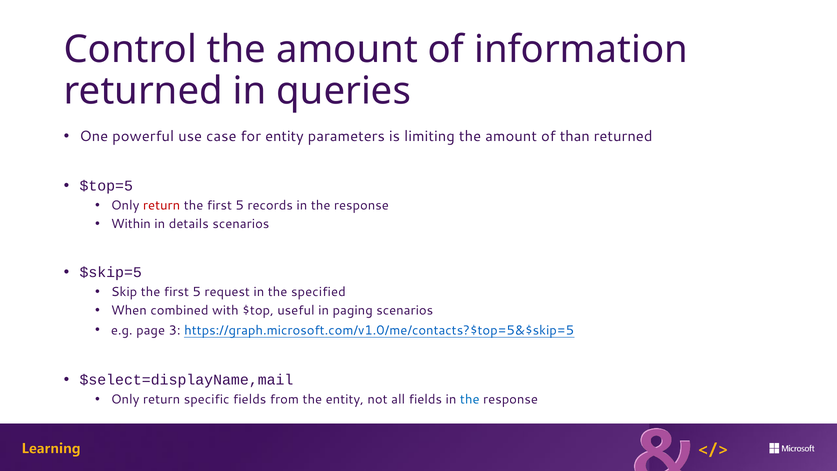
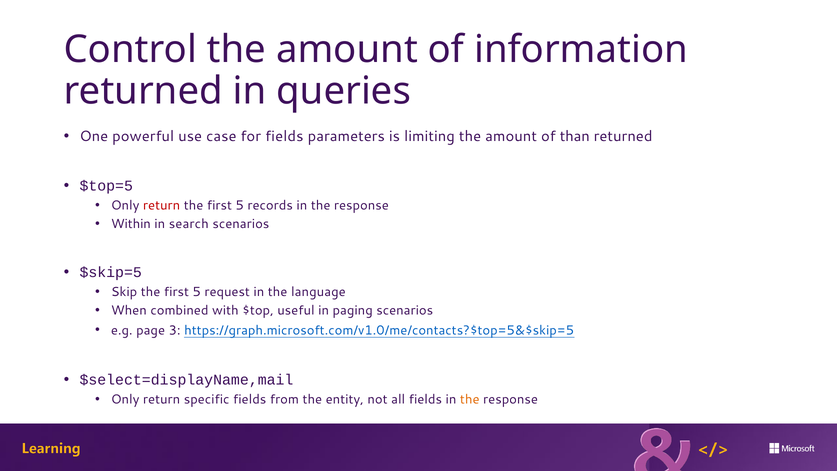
for entity: entity -> fields
details: details -> search
specified: specified -> language
the at (470, 399) colour: blue -> orange
